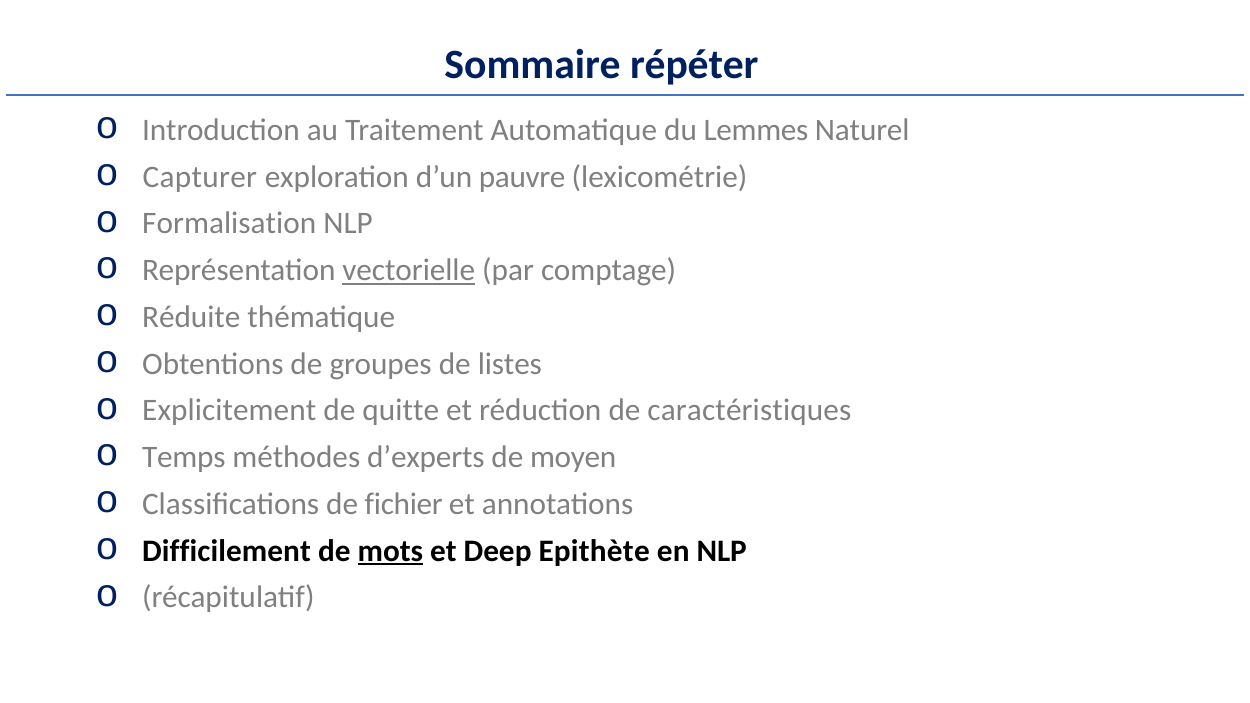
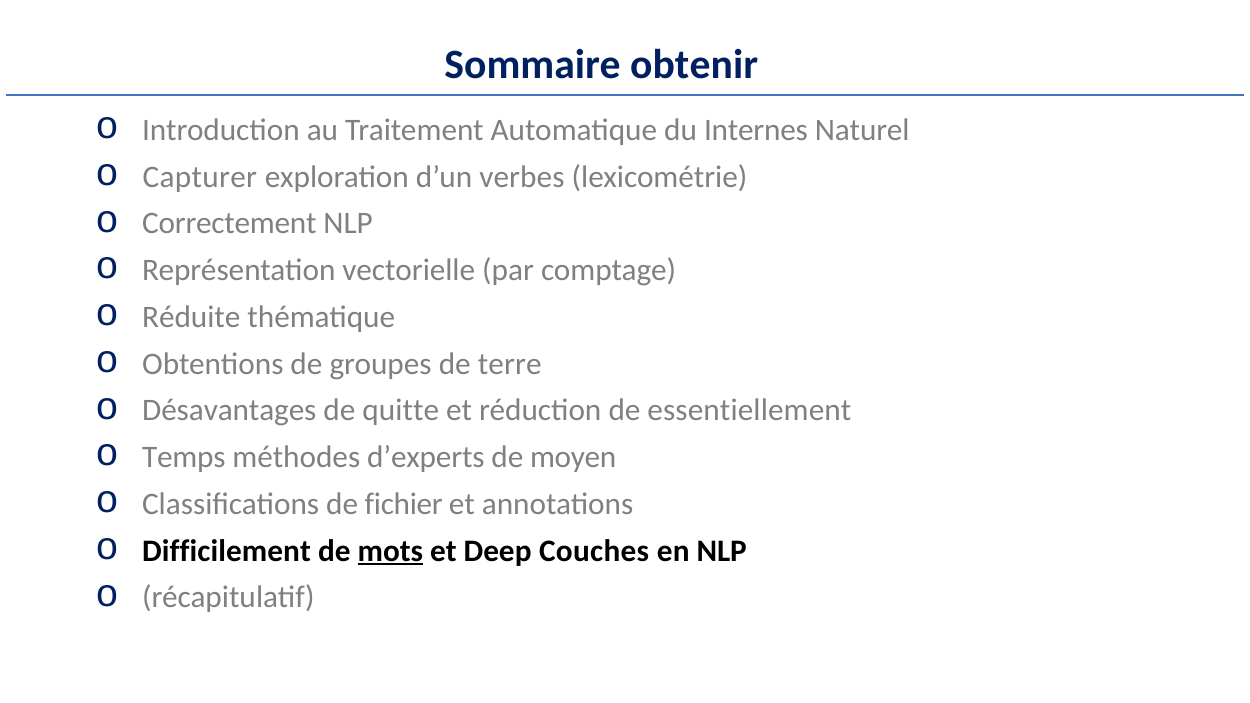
répéter: répéter -> obtenir
Lemmes: Lemmes -> Internes
pauvre: pauvre -> verbes
Formalisation: Formalisation -> Correctement
vectorielle underline: present -> none
listes: listes -> terre
Explicitement: Explicitement -> Désavantages
caractéristiques: caractéristiques -> essentiellement
Epithète: Epithète -> Couches
